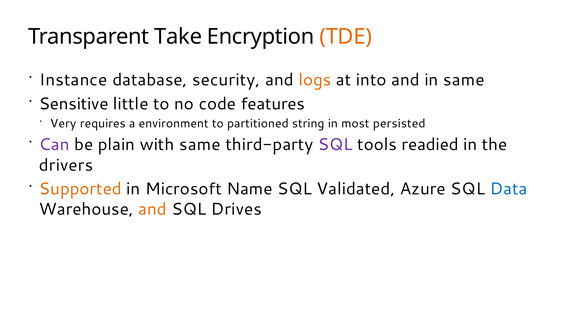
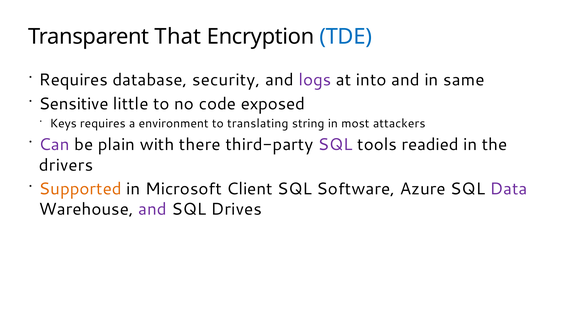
Take: Take -> That
TDE colour: orange -> blue
Instance at (73, 80): Instance -> Requires
logs colour: orange -> purple
features: features -> exposed
Very: Very -> Keys
partitioned: partitioned -> translating
persisted: persisted -> attackers
with same: same -> there
Name: Name -> Client
Validated: Validated -> Software
Data colour: blue -> purple
and at (152, 210) colour: orange -> purple
